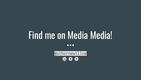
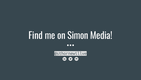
on Media: Media -> Simon
